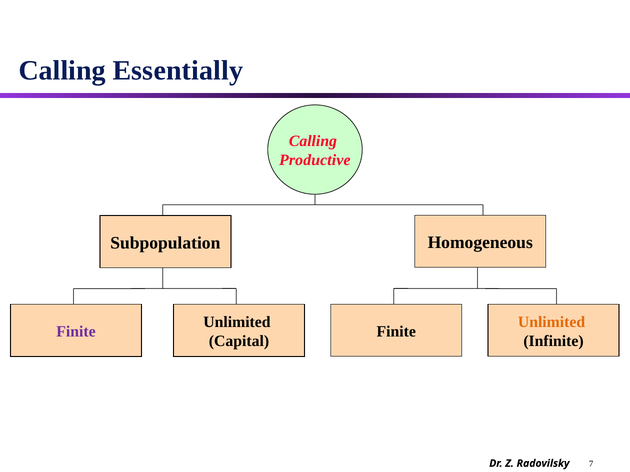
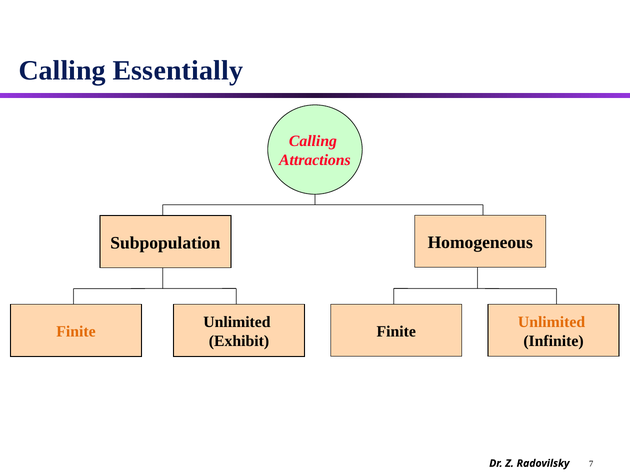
Productive: Productive -> Attractions
Finite at (76, 332) colour: purple -> orange
Capital: Capital -> Exhibit
